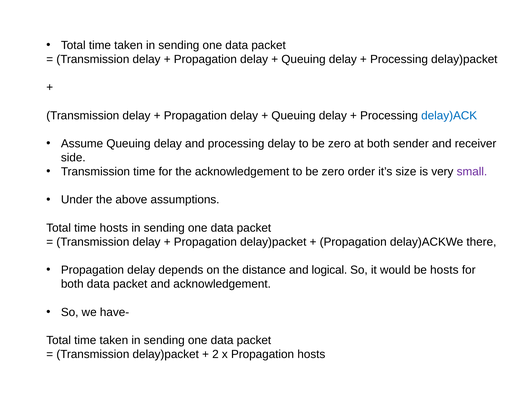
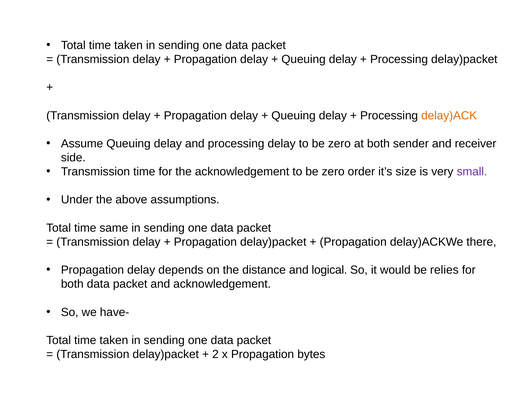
delay)ACK colour: blue -> orange
time hosts: hosts -> same
be hosts: hosts -> relies
Propagation hosts: hosts -> bytes
